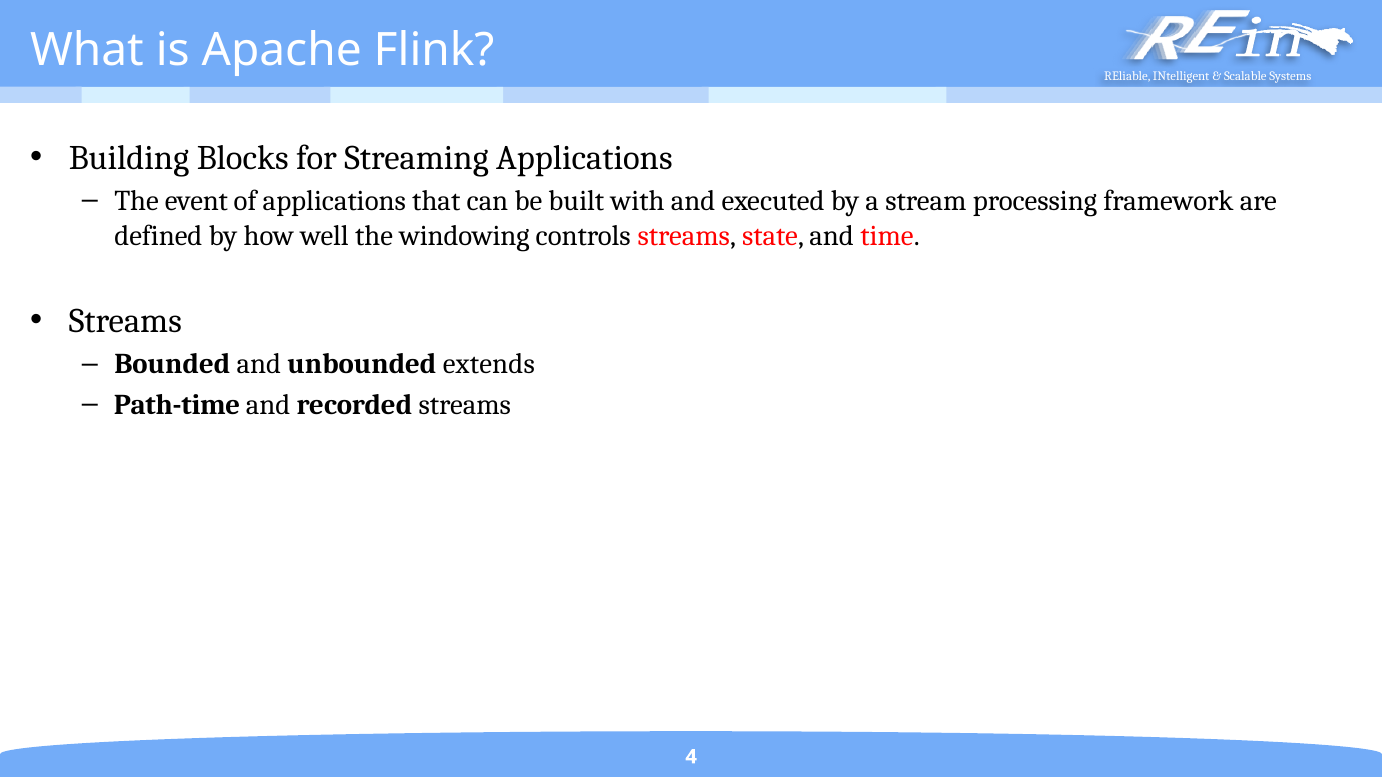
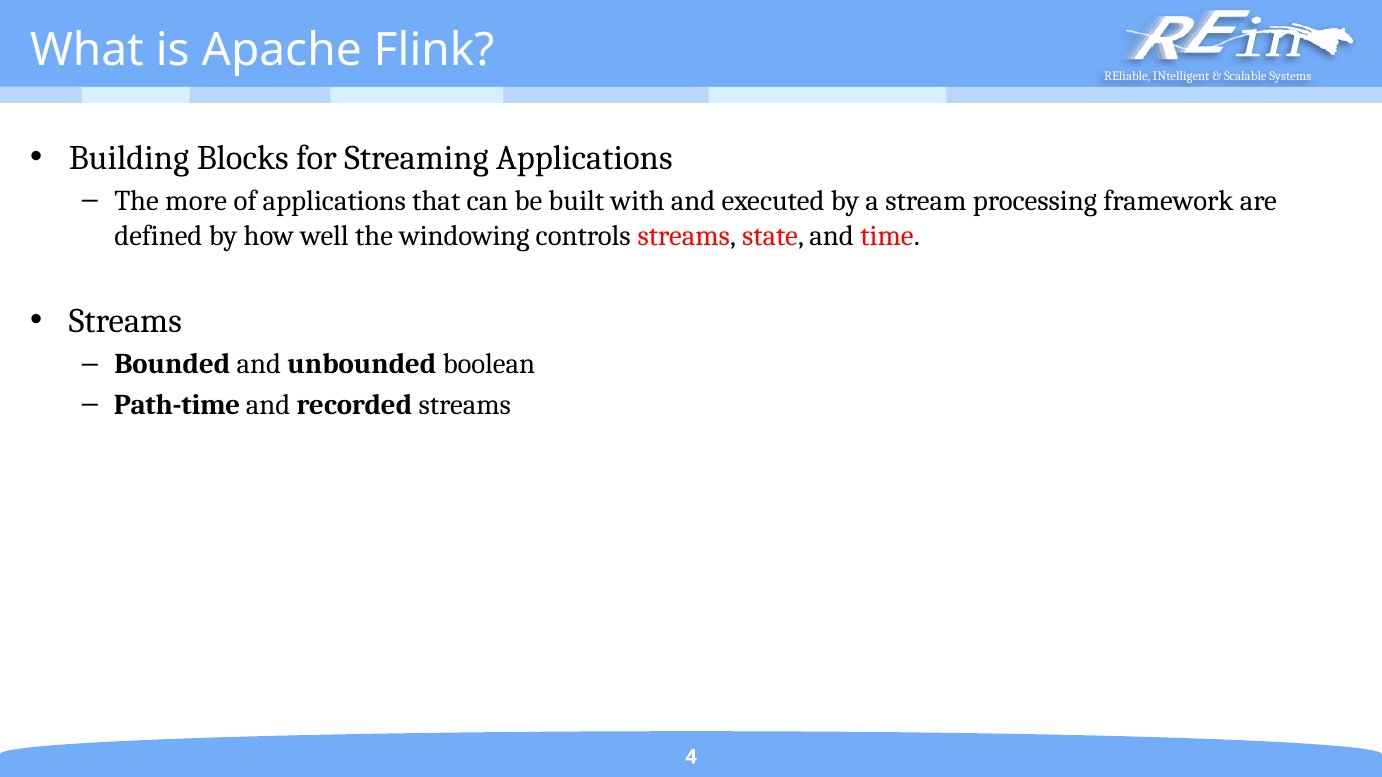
event: event -> more
extends: extends -> boolean
